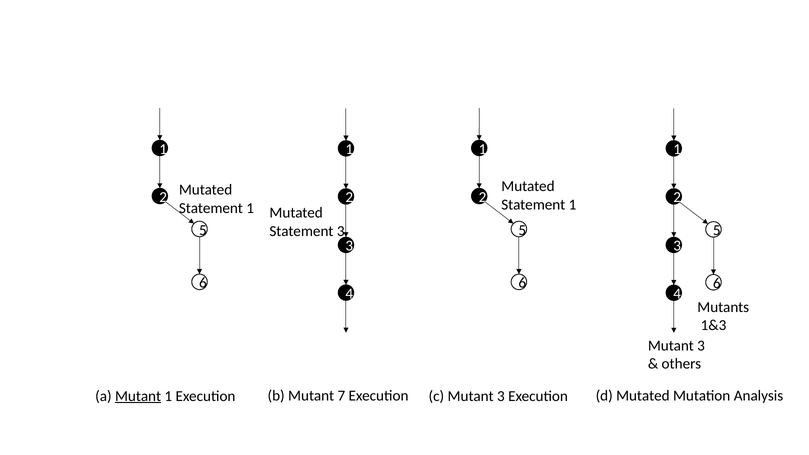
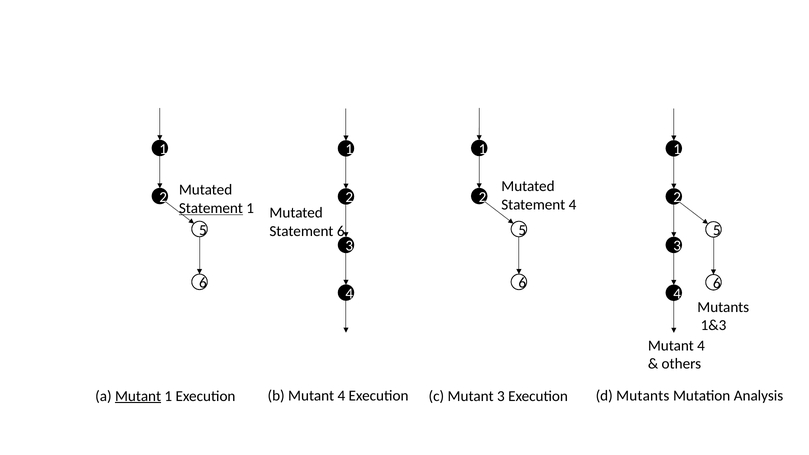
1 at (573, 205): 1 -> 4
Statement at (211, 208) underline: none -> present
Statement 3: 3 -> 6
3 at (701, 346): 3 -> 4
d Mutated: Mutated -> Mutants
b Mutant 7: 7 -> 4
